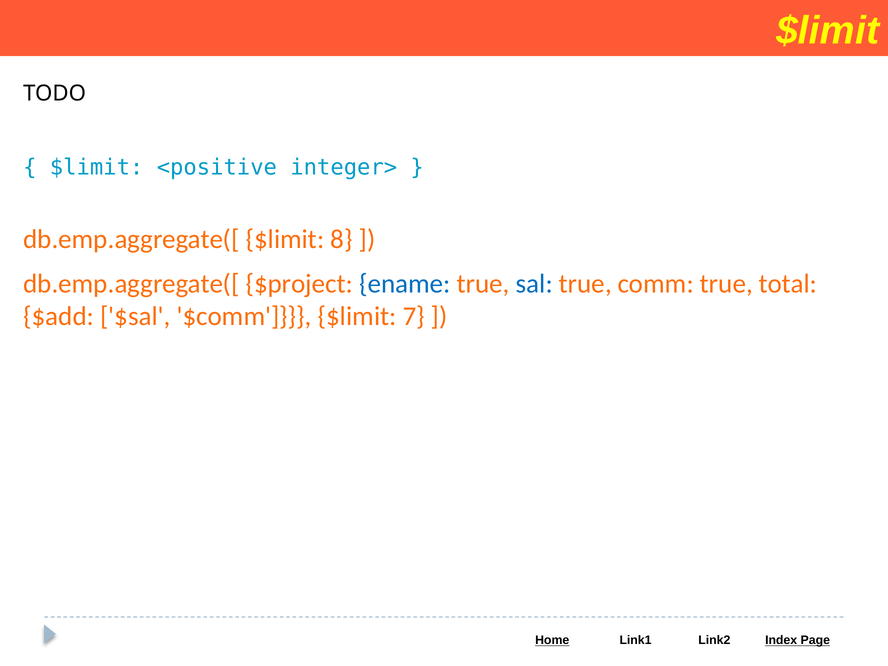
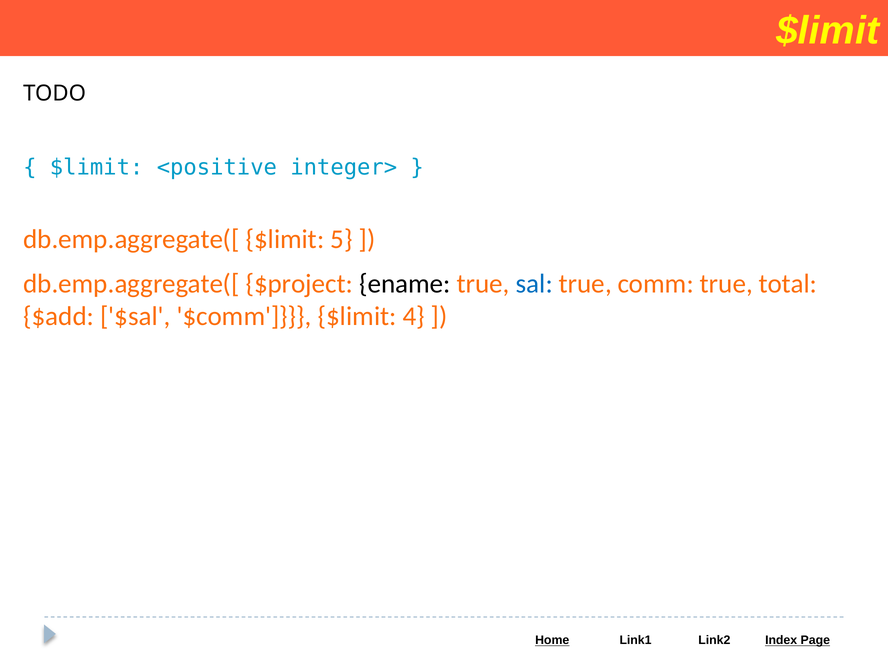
8: 8 -> 5
ename colour: blue -> black
7: 7 -> 4
